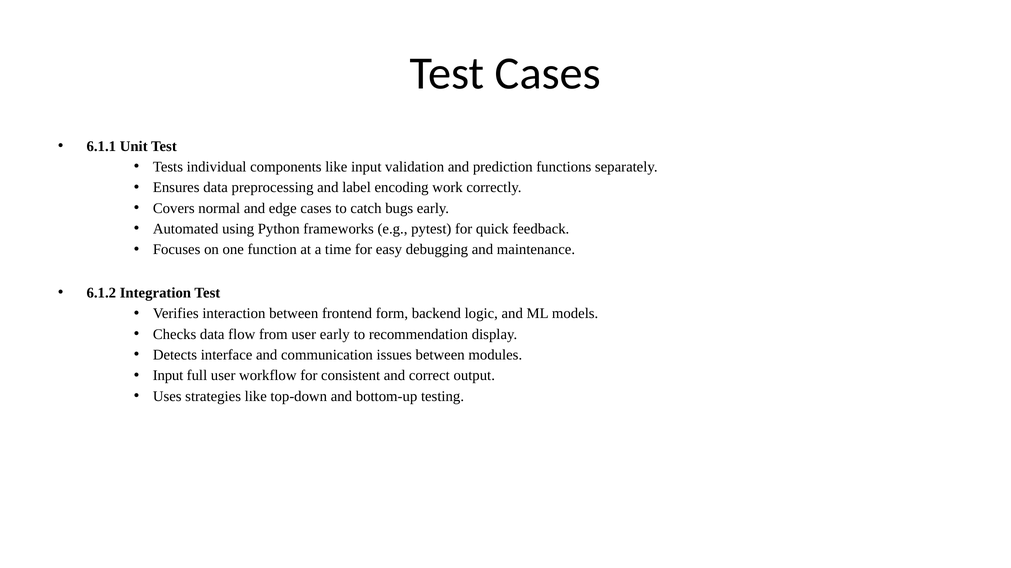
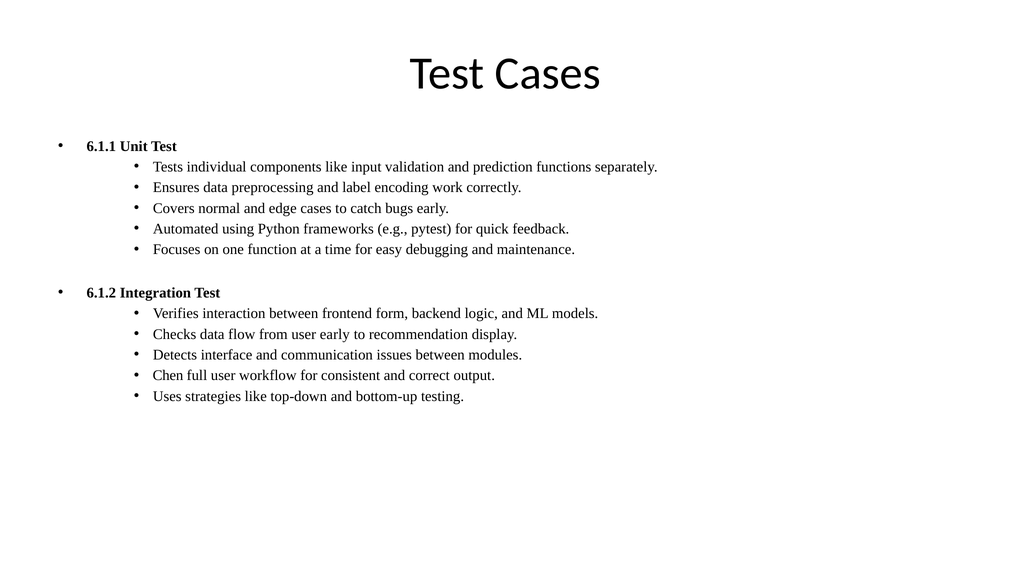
Input at (168, 376): Input -> Chen
